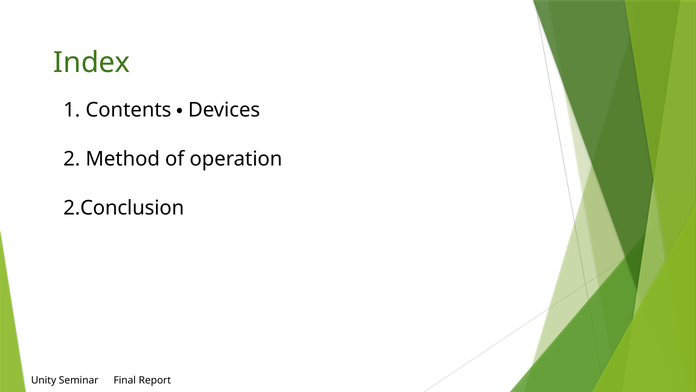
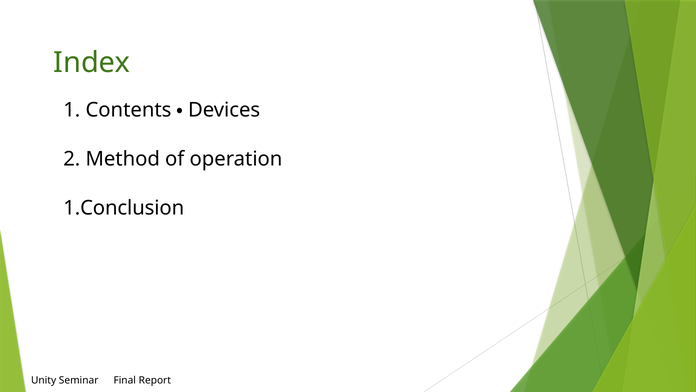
2.Conclusion: 2.Conclusion -> 1.Conclusion
